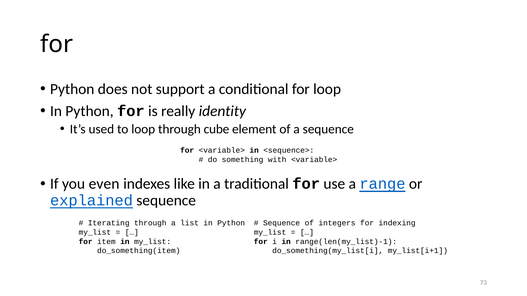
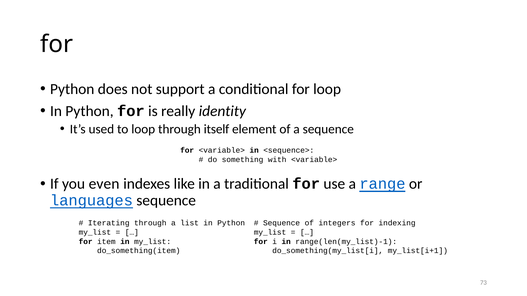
cube: cube -> itself
explained: explained -> languages
